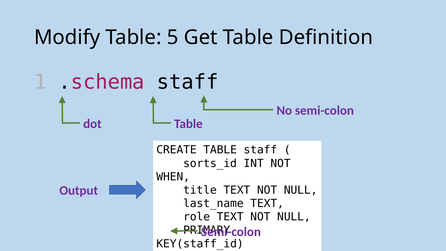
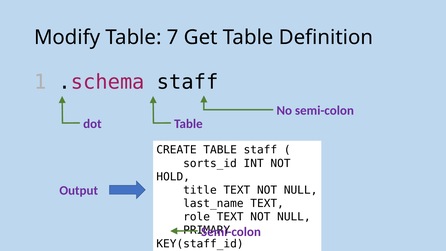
5: 5 -> 7
WHEN: WHEN -> HOLD
